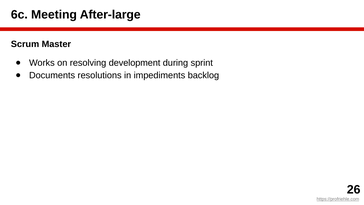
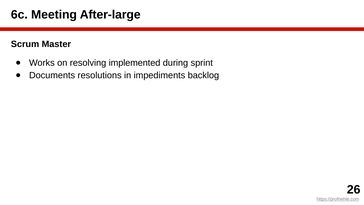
development: development -> implemented
